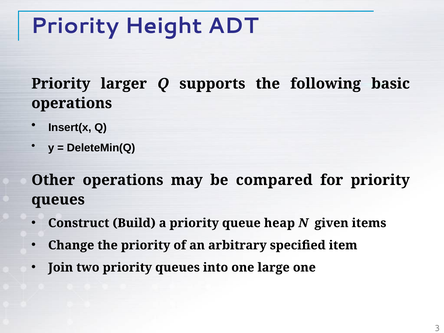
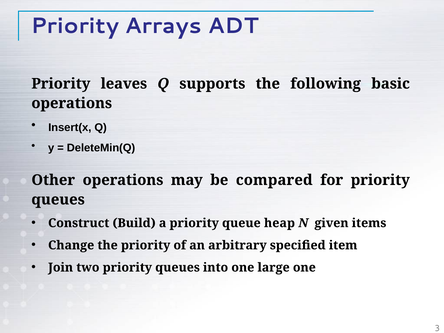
Height: Height -> Arrays
larger: larger -> leaves
